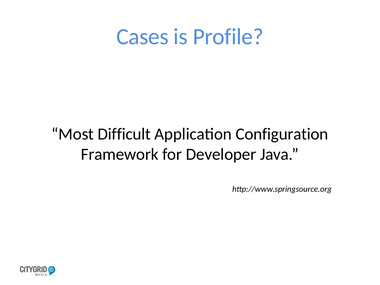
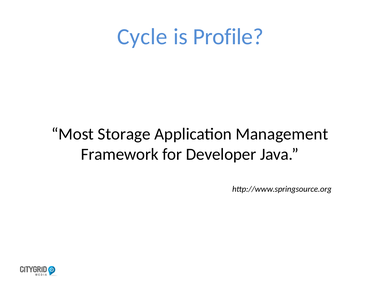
Cases: Cases -> Cycle
Difficult: Difficult -> Storage
Configuration: Configuration -> Management
